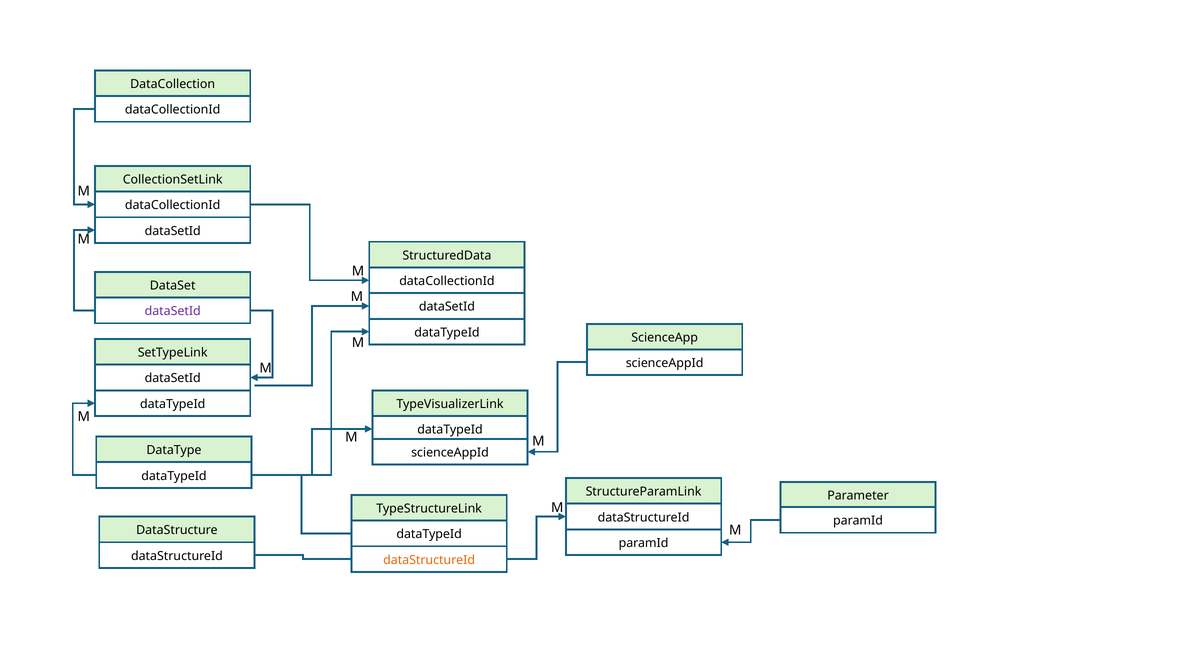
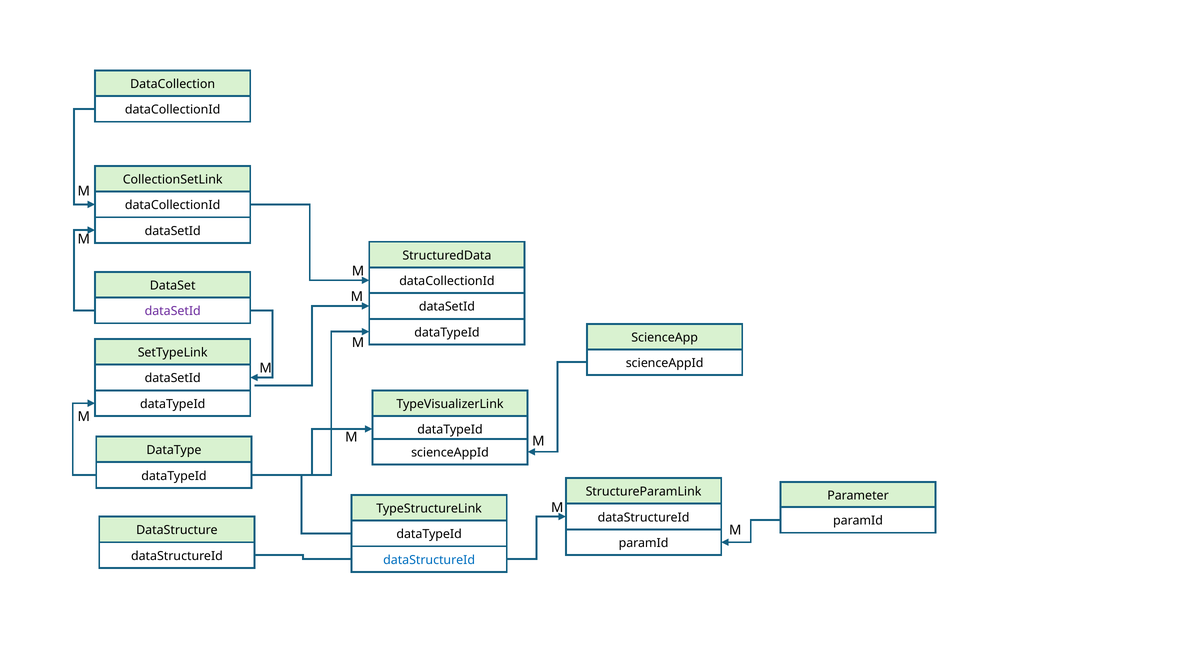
dataStructureId at (429, 560) colour: orange -> blue
